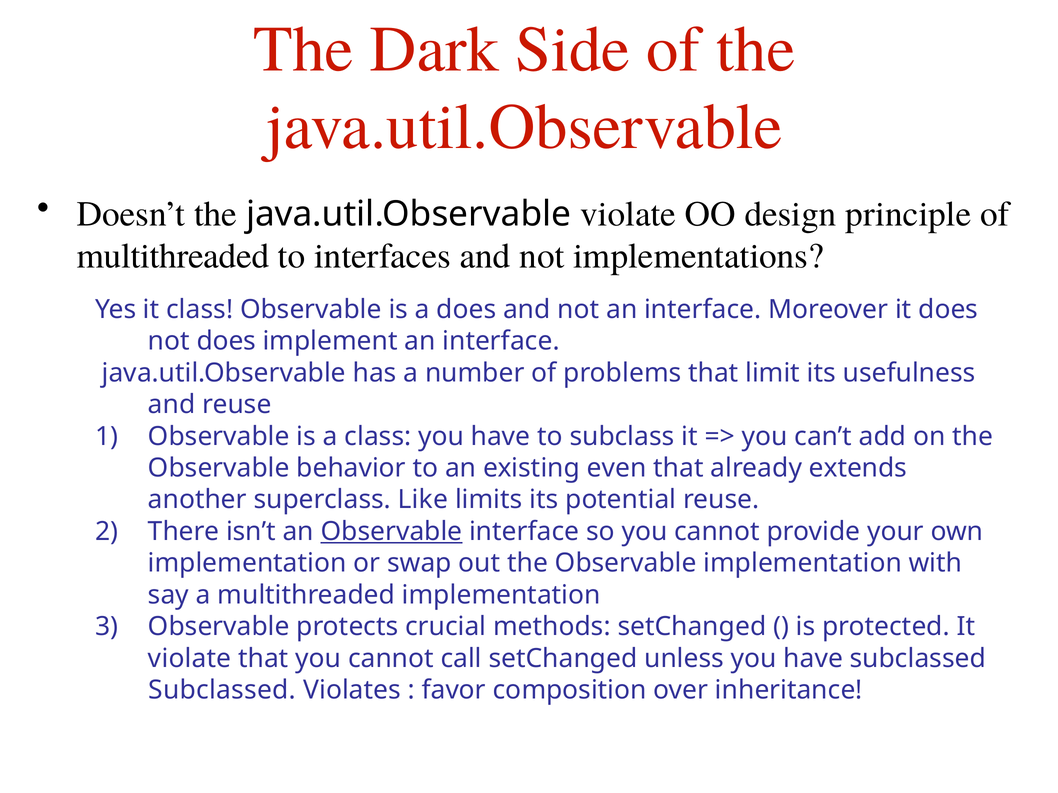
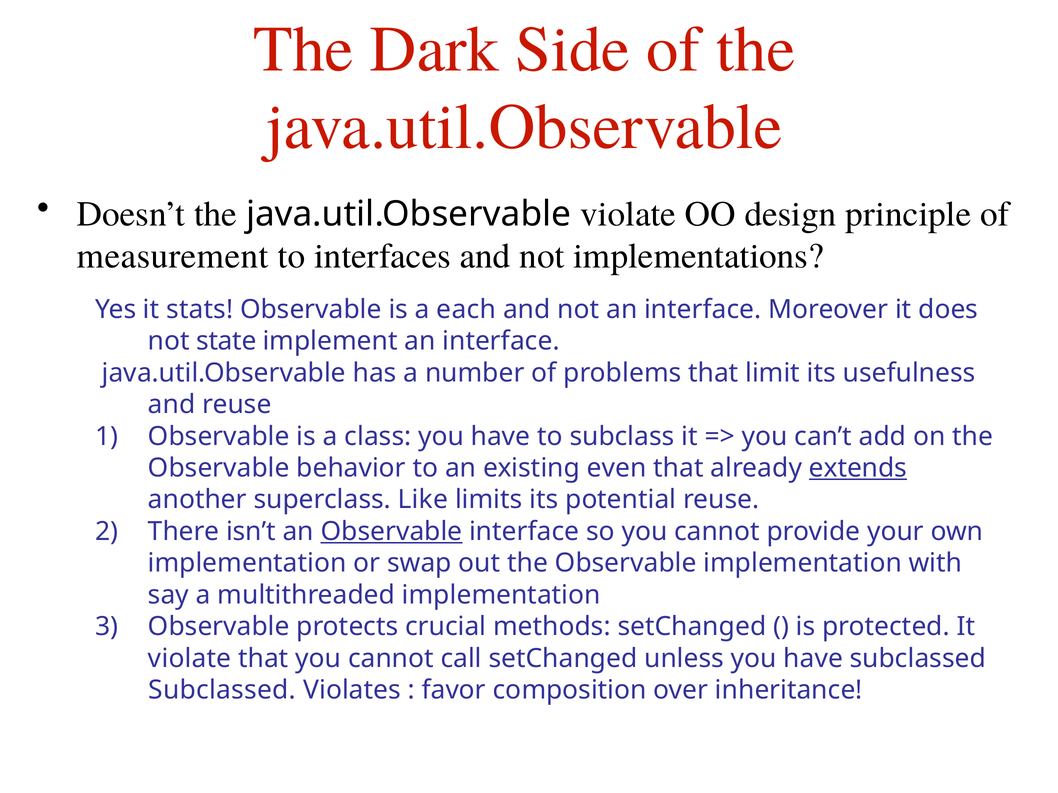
multithreaded at (173, 256): multithreaded -> measurement
it class: class -> stats
a does: does -> each
not does: does -> state
extends underline: none -> present
